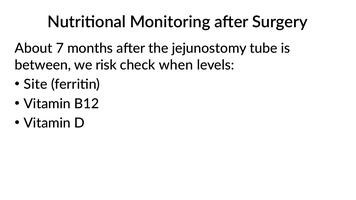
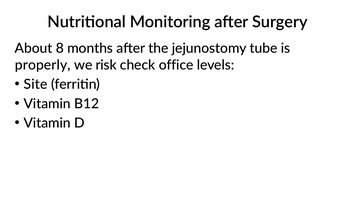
7: 7 -> 8
between: between -> properly
when: when -> office
